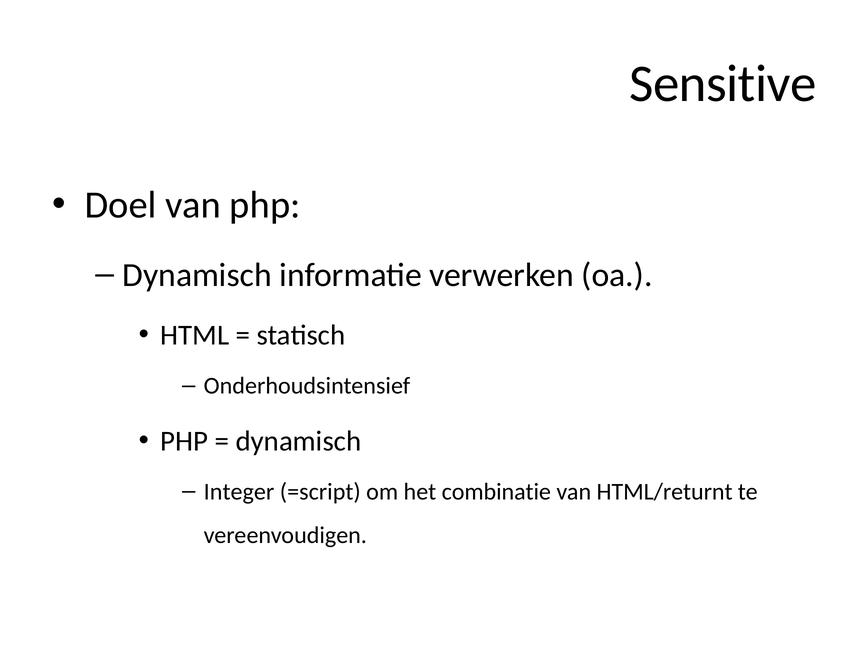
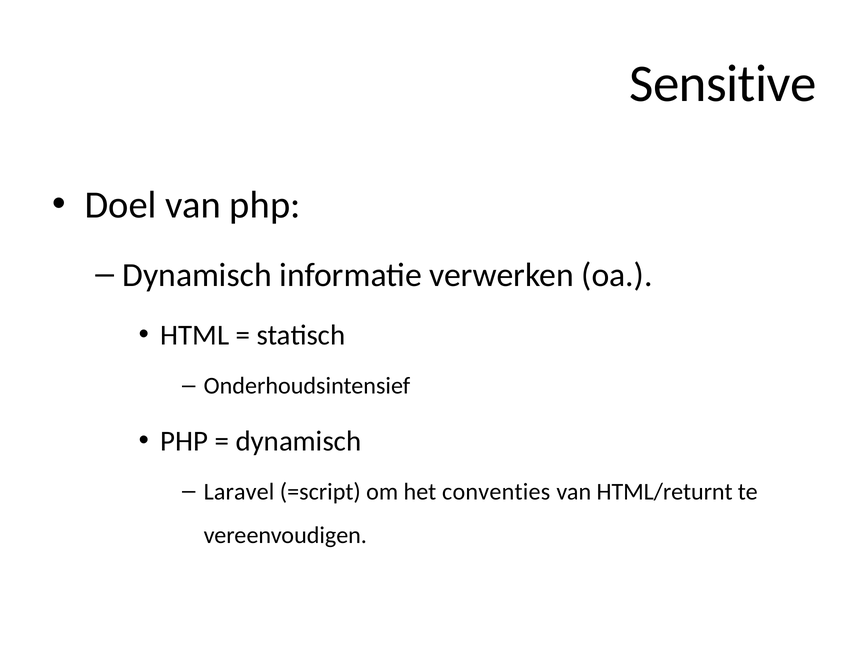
Integer: Integer -> Laravel
combinatie: combinatie -> conventies
